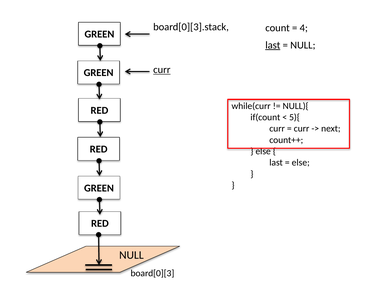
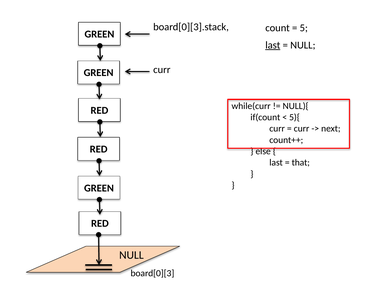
4: 4 -> 5
curr at (162, 70) underline: present -> none
else at (301, 163): else -> that
